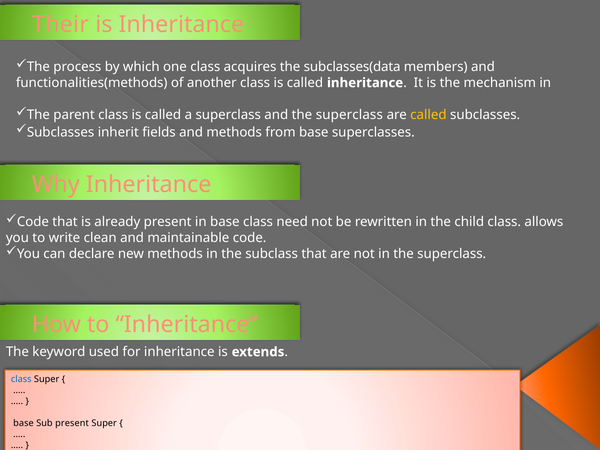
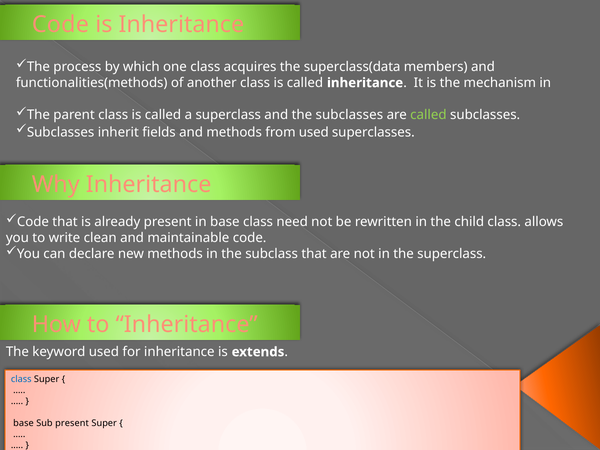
Their at (60, 25): Their -> Code
subclasses(data: subclasses(data -> superclass(data
superclass at (349, 115): superclass -> subclasses
called at (428, 115) colour: yellow -> light green
base at (314, 132): base -> used
